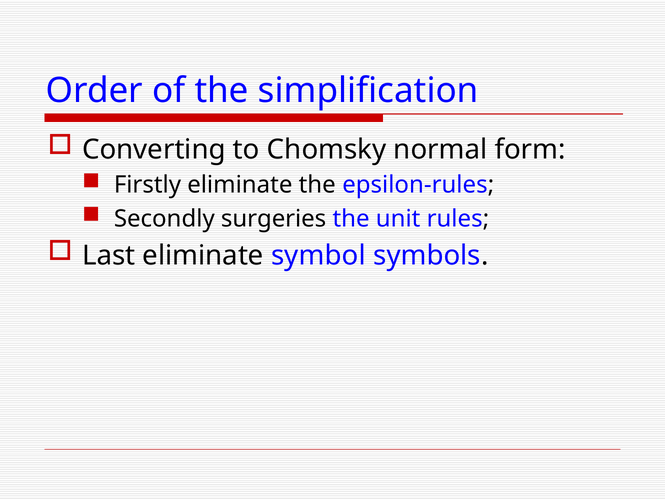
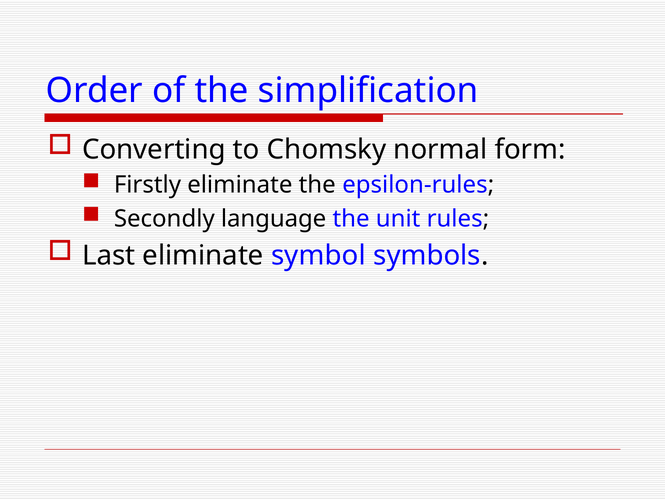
surgeries: surgeries -> language
